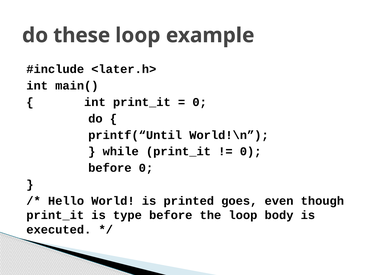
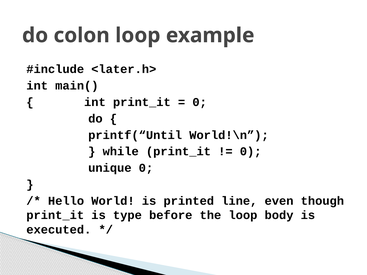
these: these -> colon
before at (110, 168): before -> unique
goes: goes -> line
